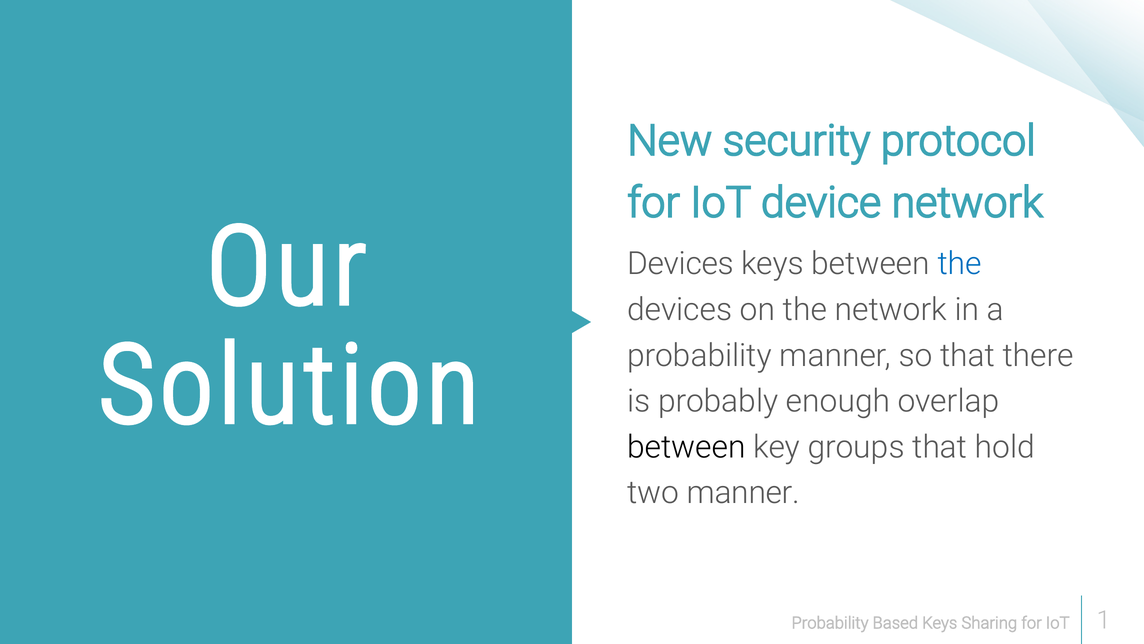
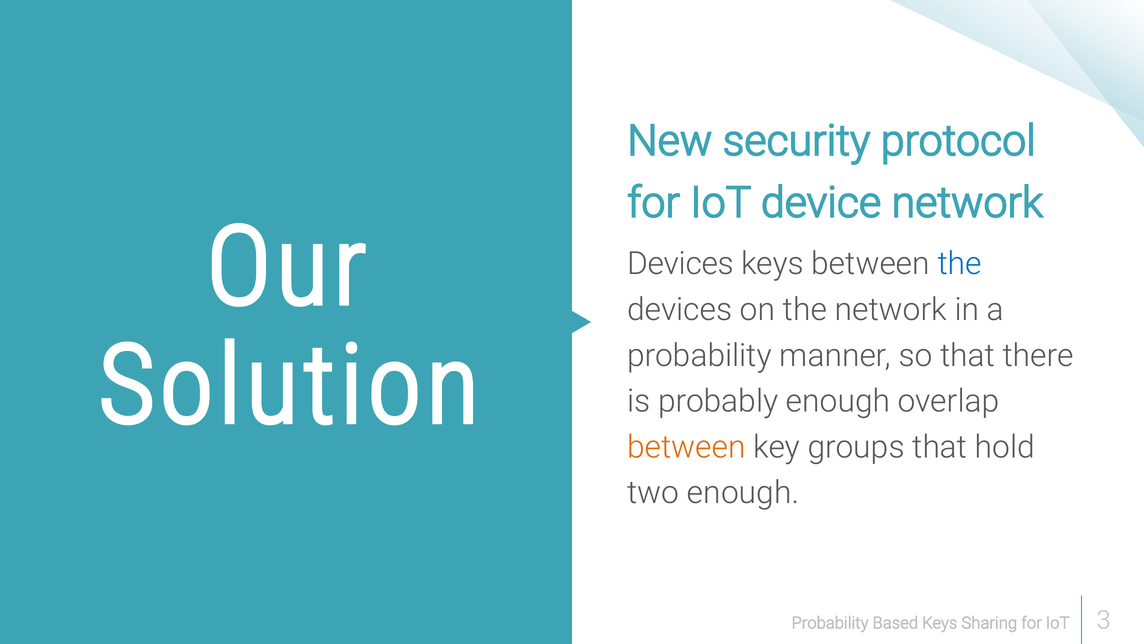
between at (686, 447) colour: black -> orange
two manner: manner -> enough
1: 1 -> 3
